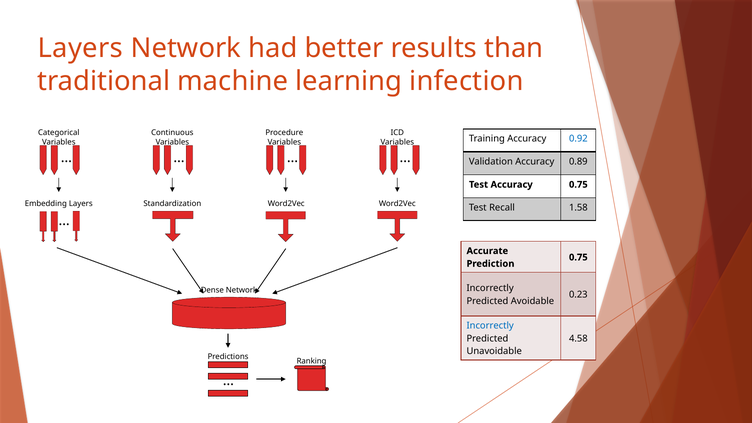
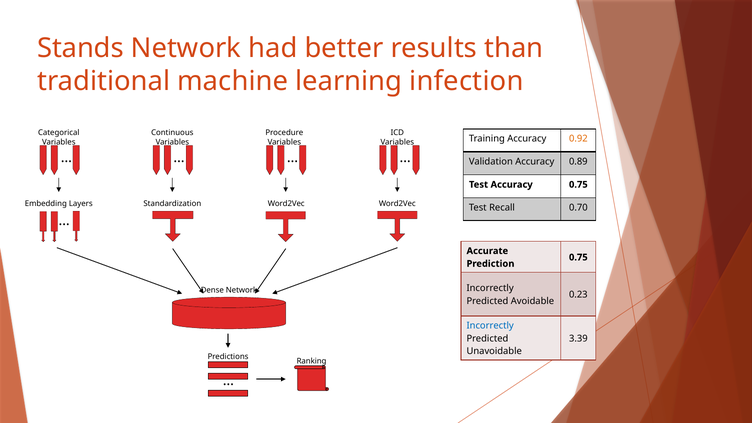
Layers at (80, 48): Layers -> Stands
0.92 colour: blue -> orange
1.58: 1.58 -> 0.70
4.58: 4.58 -> 3.39
